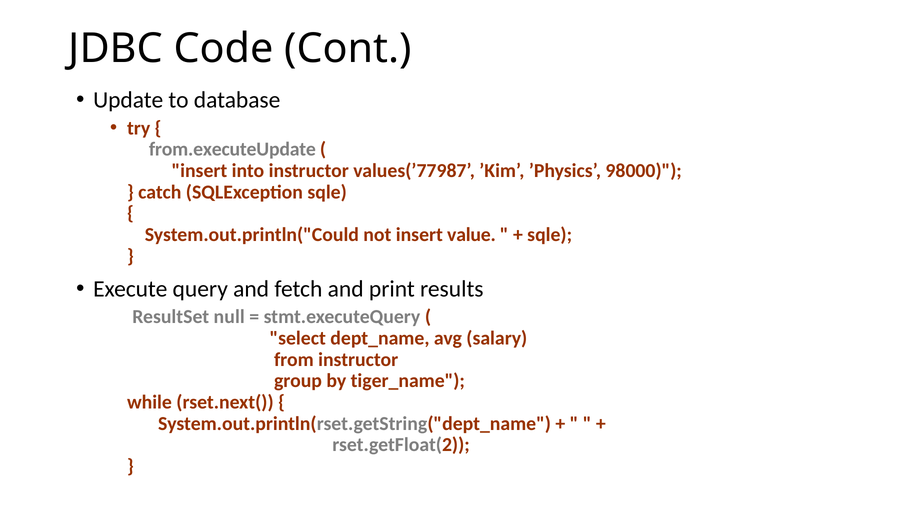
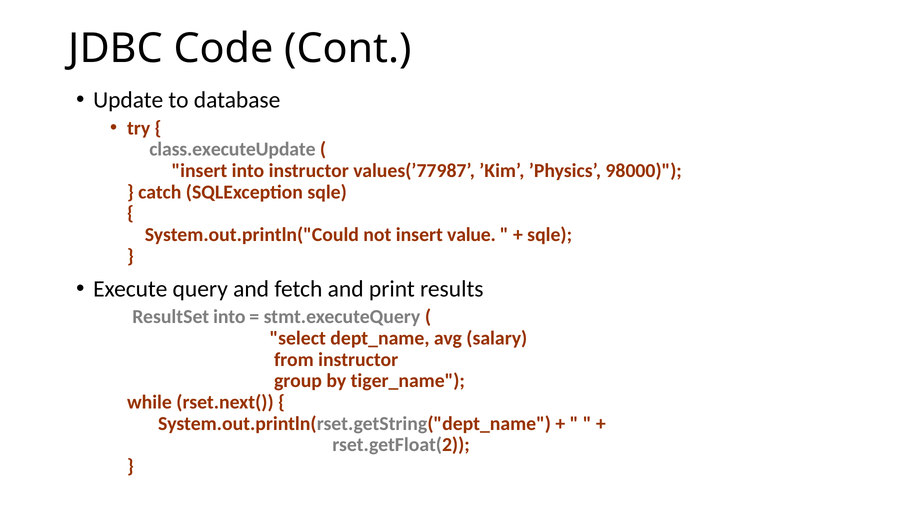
from.executeUpdate: from.executeUpdate -> class.executeUpdate
ResultSet null: null -> into
